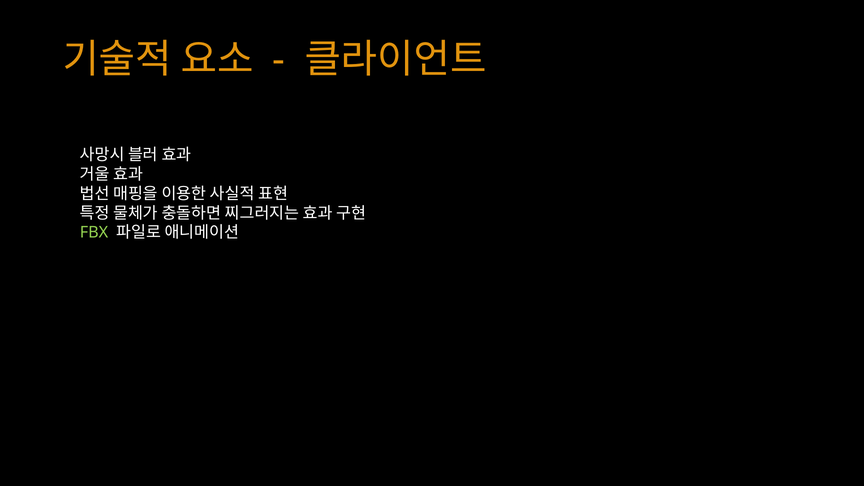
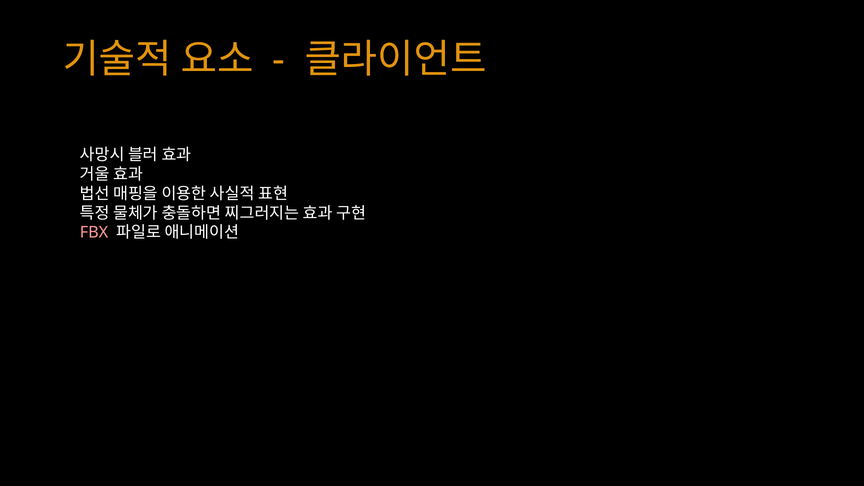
FBX colour: light green -> pink
